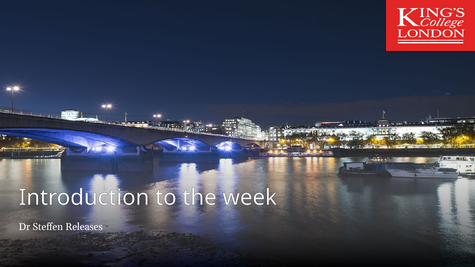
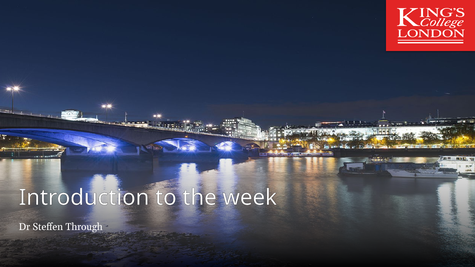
Releases: Releases -> Through
